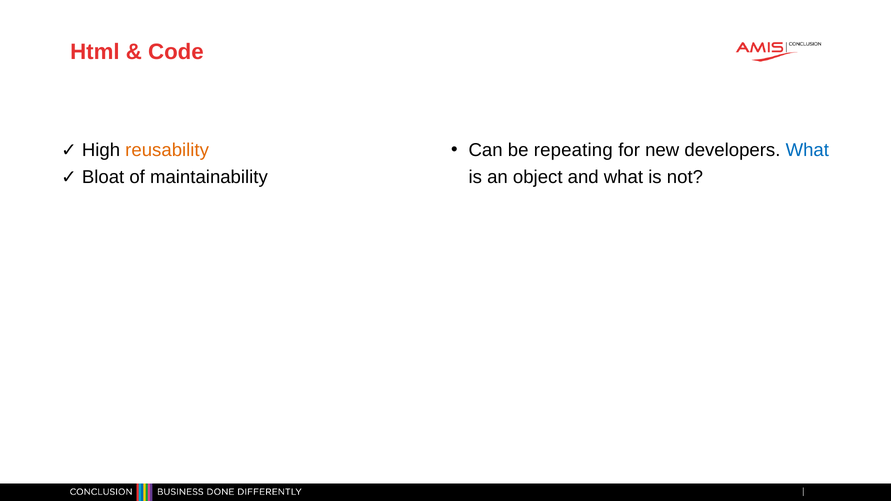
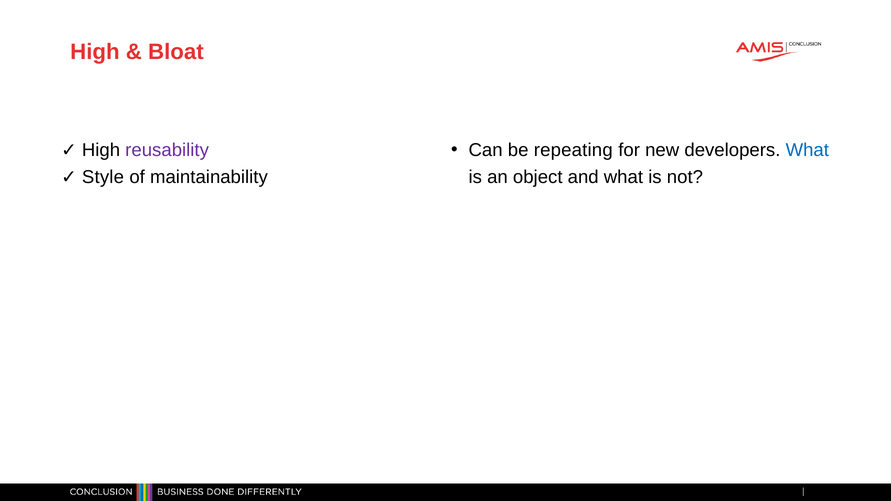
Html at (95, 52): Html -> High
Code: Code -> Bloat
reusability colour: orange -> purple
Bloat: Bloat -> Style
